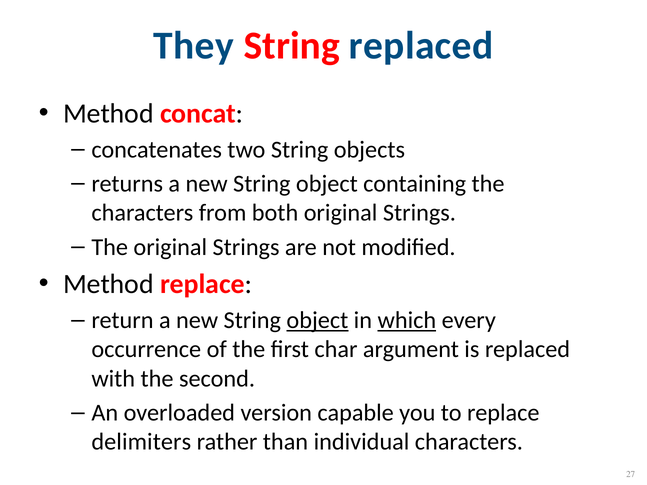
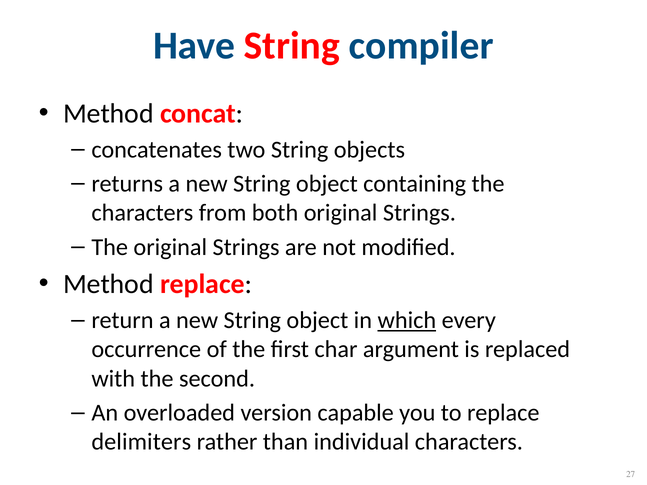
They: They -> Have
String replaced: replaced -> compiler
object at (317, 321) underline: present -> none
